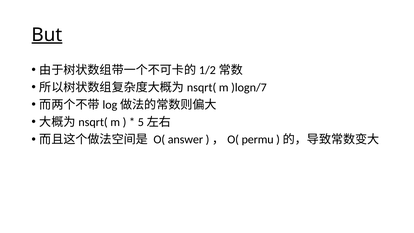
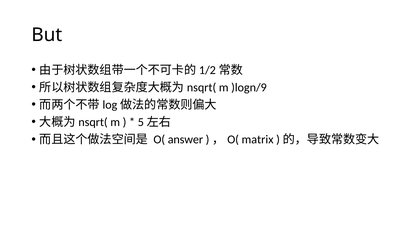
But underline: present -> none
)logn/7: )logn/7 -> )logn/9
permu: permu -> matrix
